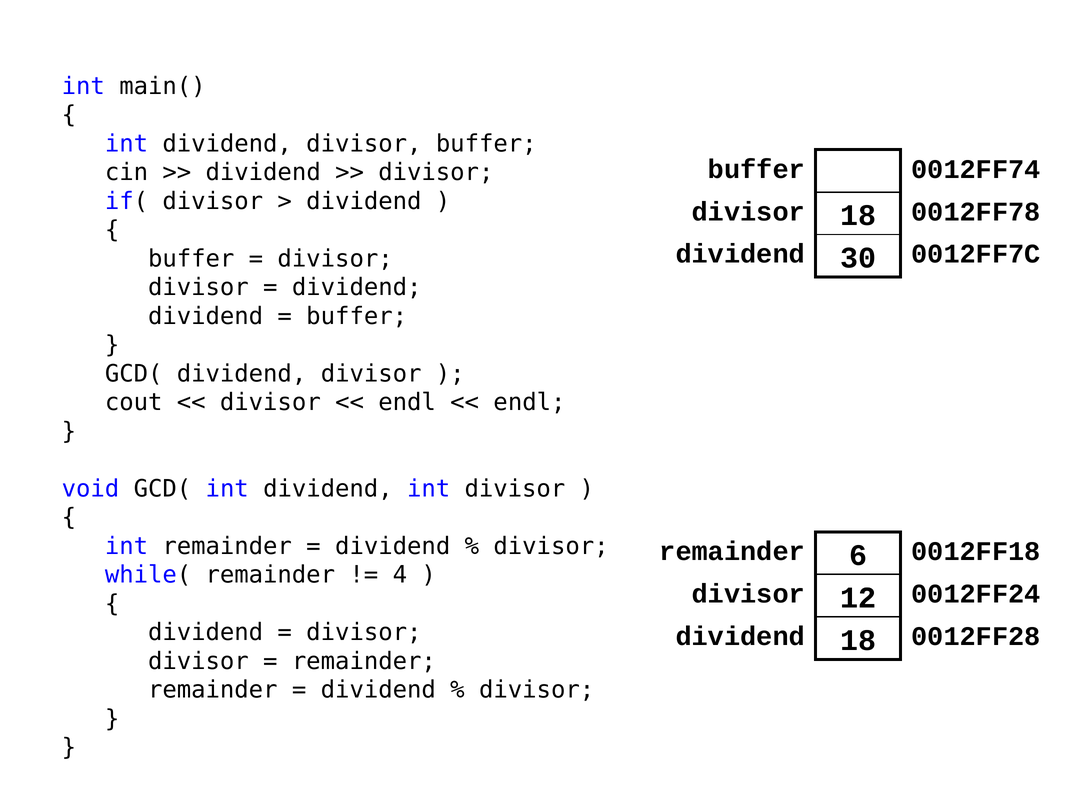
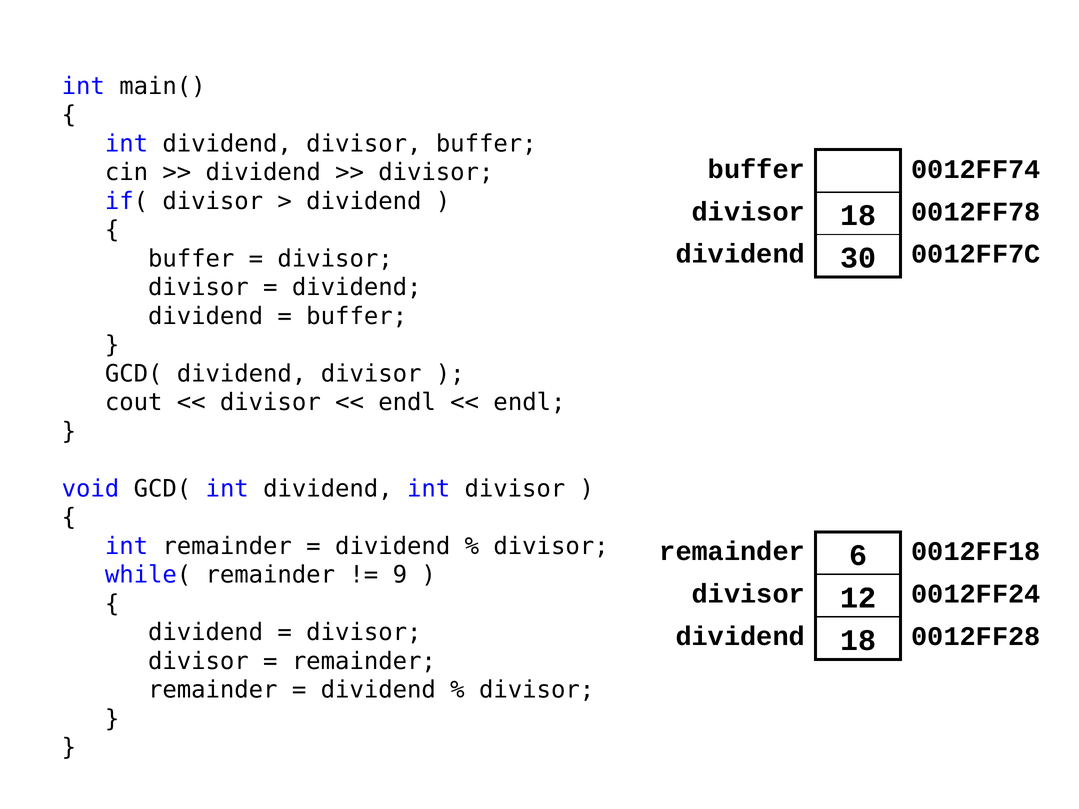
4: 4 -> 9
